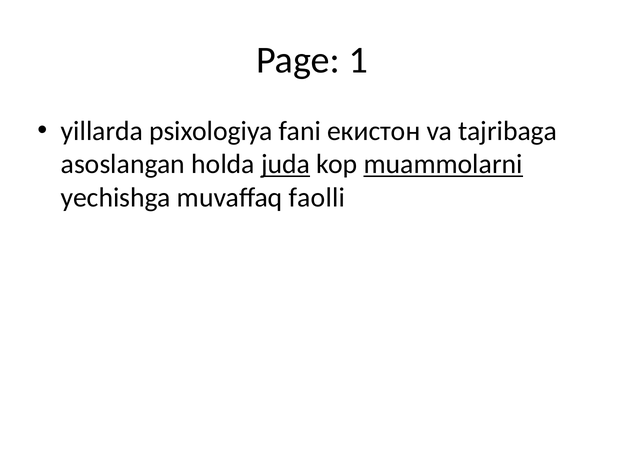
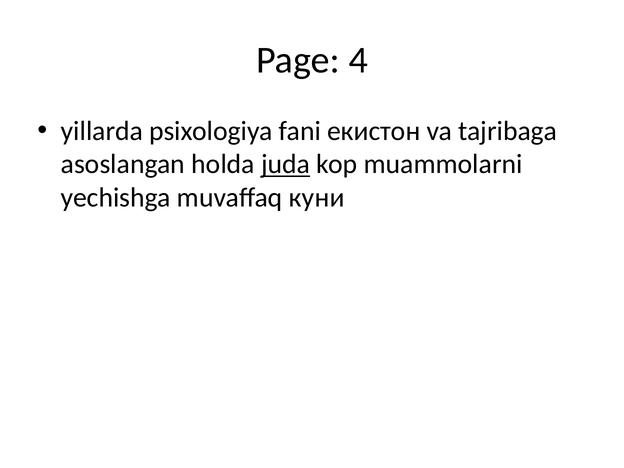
1: 1 -> 4
muammolarni underline: present -> none
faolli: faolli -> куни
